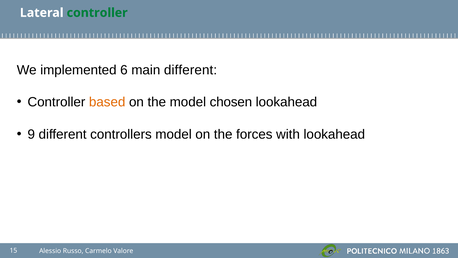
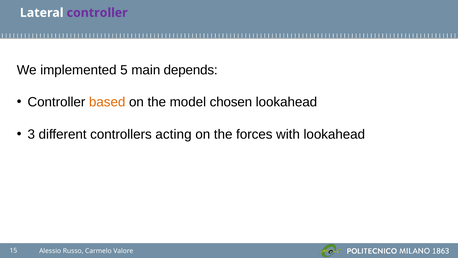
controller at (97, 13) colour: green -> purple
6: 6 -> 5
main different: different -> depends
9: 9 -> 3
controllers model: model -> acting
